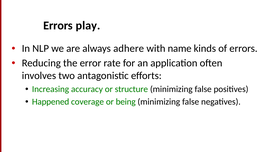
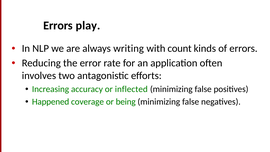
adhere: adhere -> writing
name: name -> count
structure: structure -> inflected
